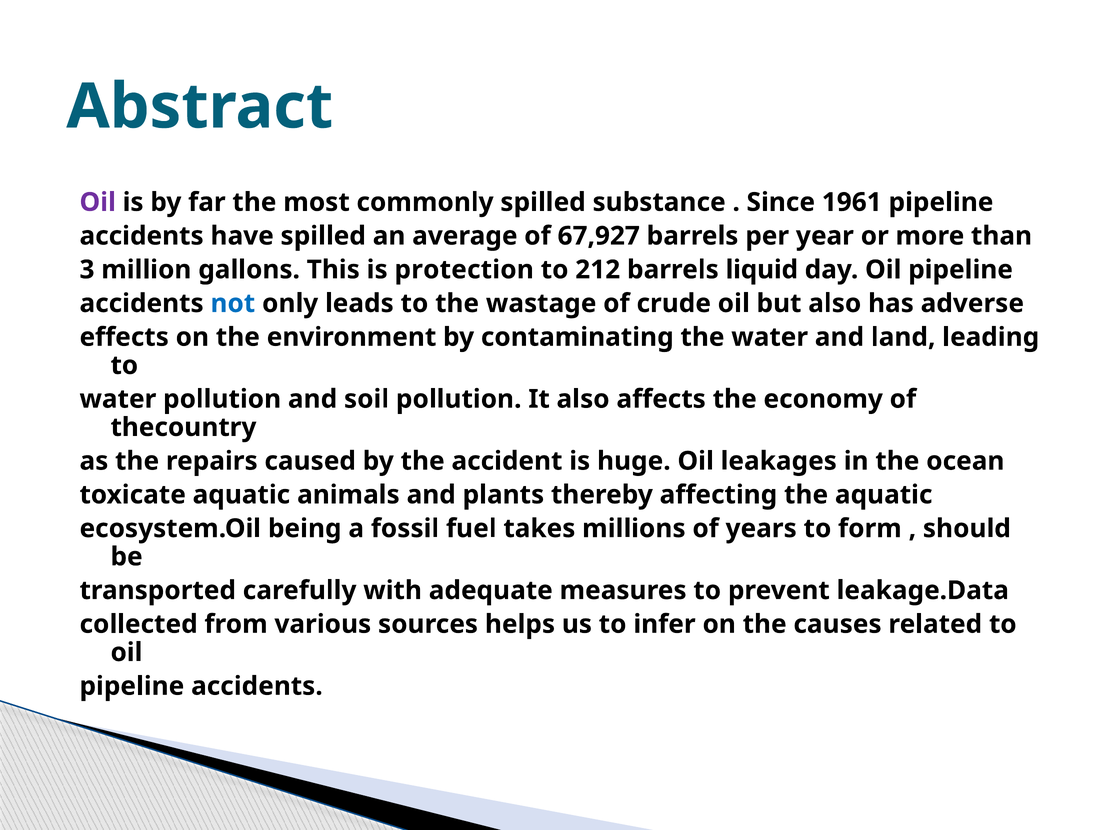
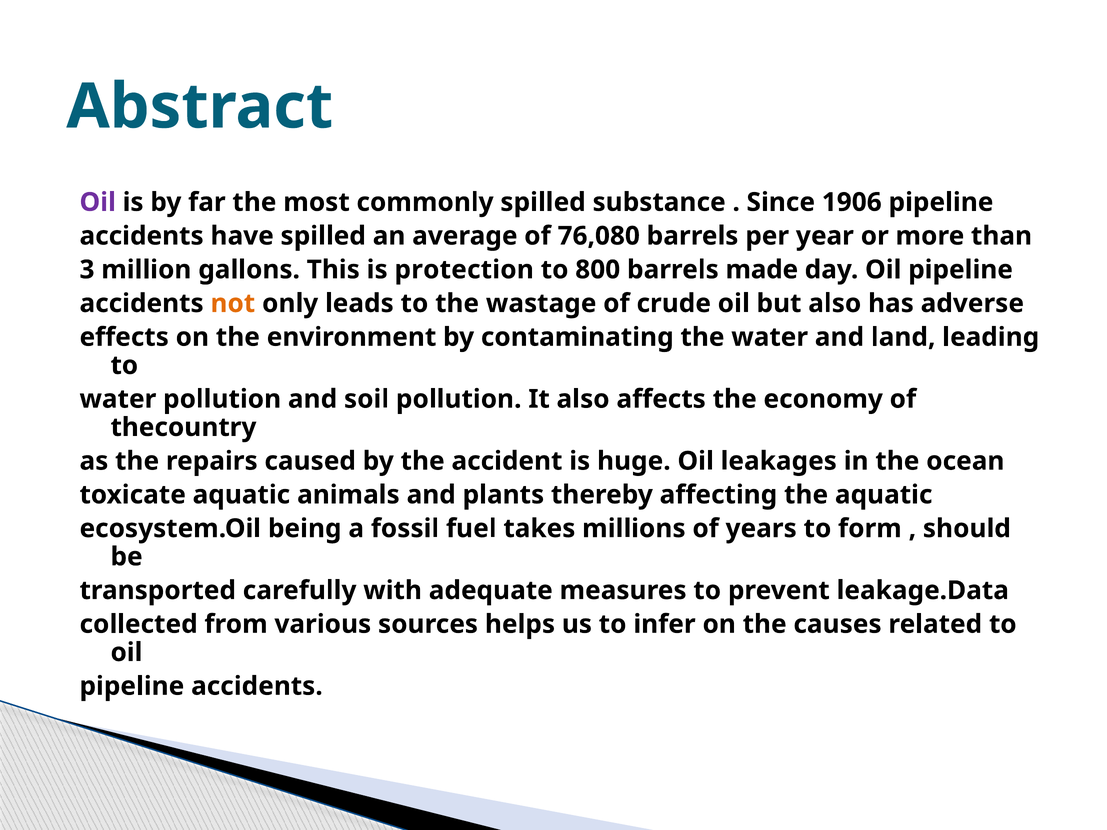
1961: 1961 -> 1906
67,927: 67,927 -> 76,080
212: 212 -> 800
liquid: liquid -> made
not colour: blue -> orange
